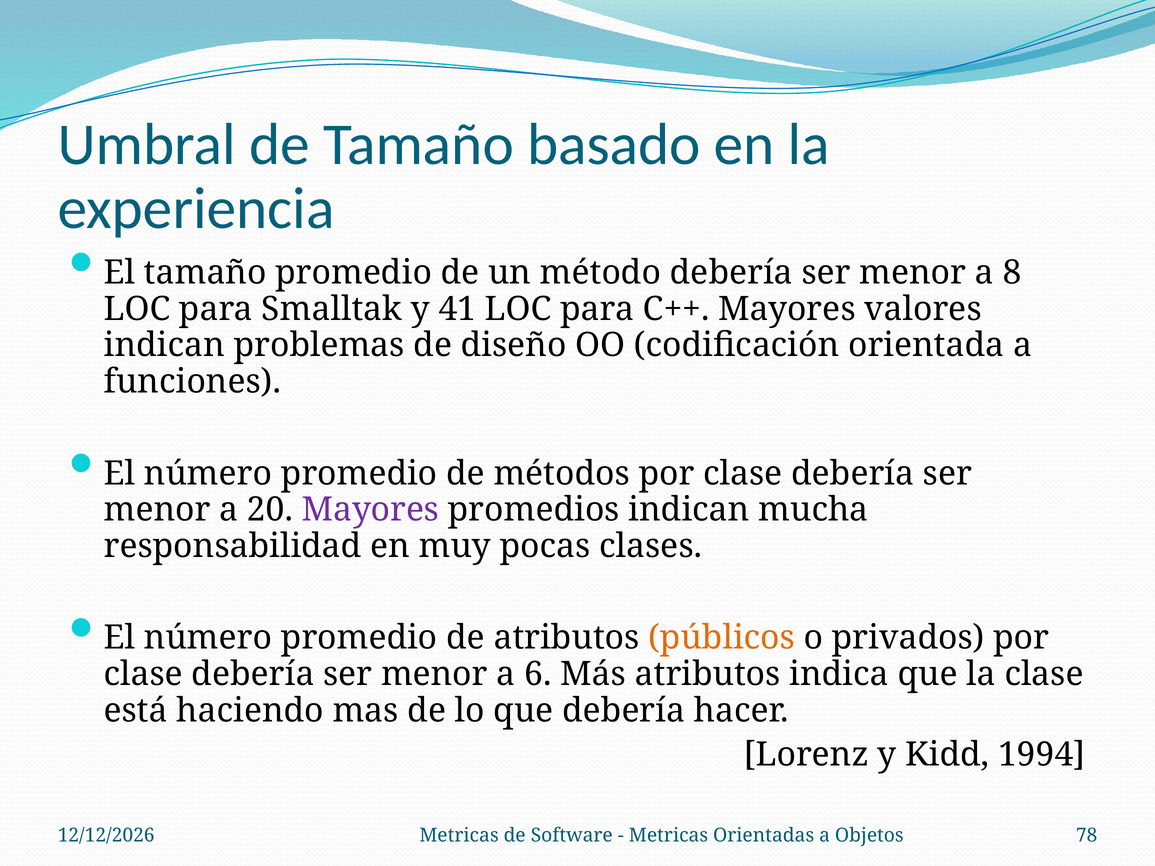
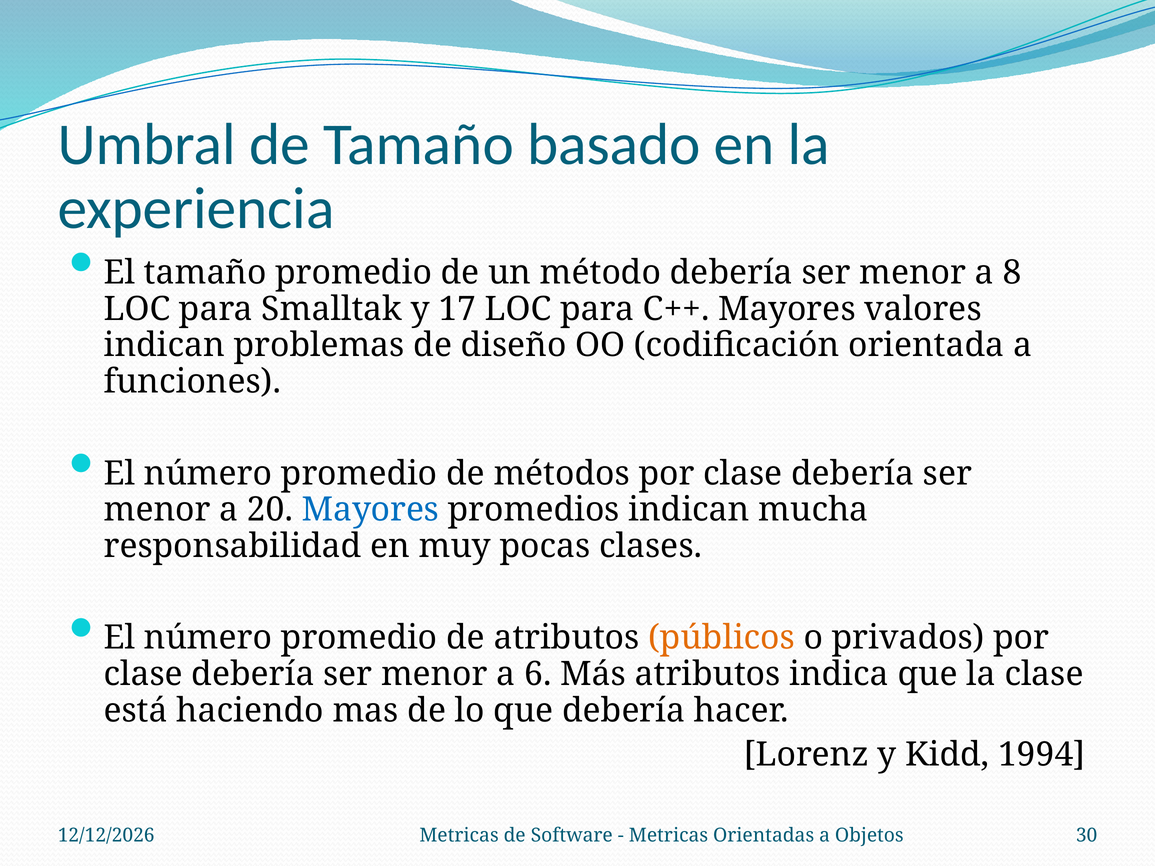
41: 41 -> 17
Mayores at (370, 510) colour: purple -> blue
78: 78 -> 30
